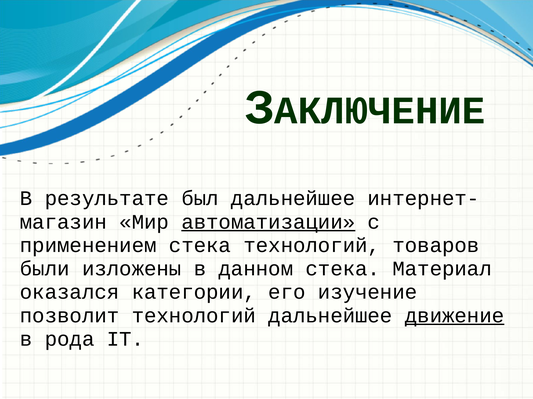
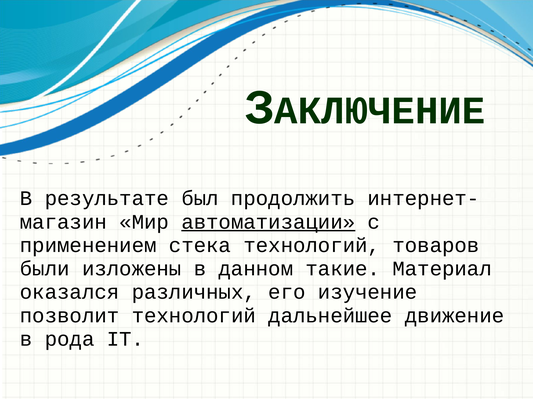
был дальнейшее: дальнейшее -> продолжить
данном стека: стека -> такие
категории: категории -> различных
движение underline: present -> none
